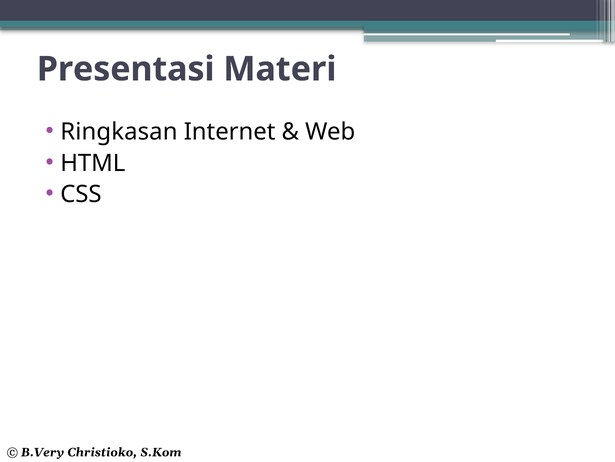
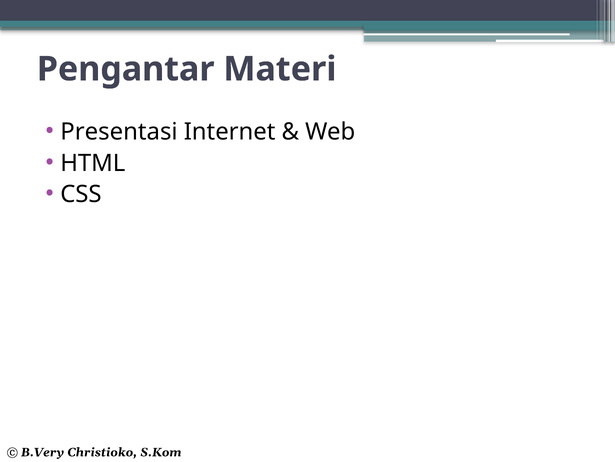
Presentasi: Presentasi -> Pengantar
Ringkasan: Ringkasan -> Presentasi
